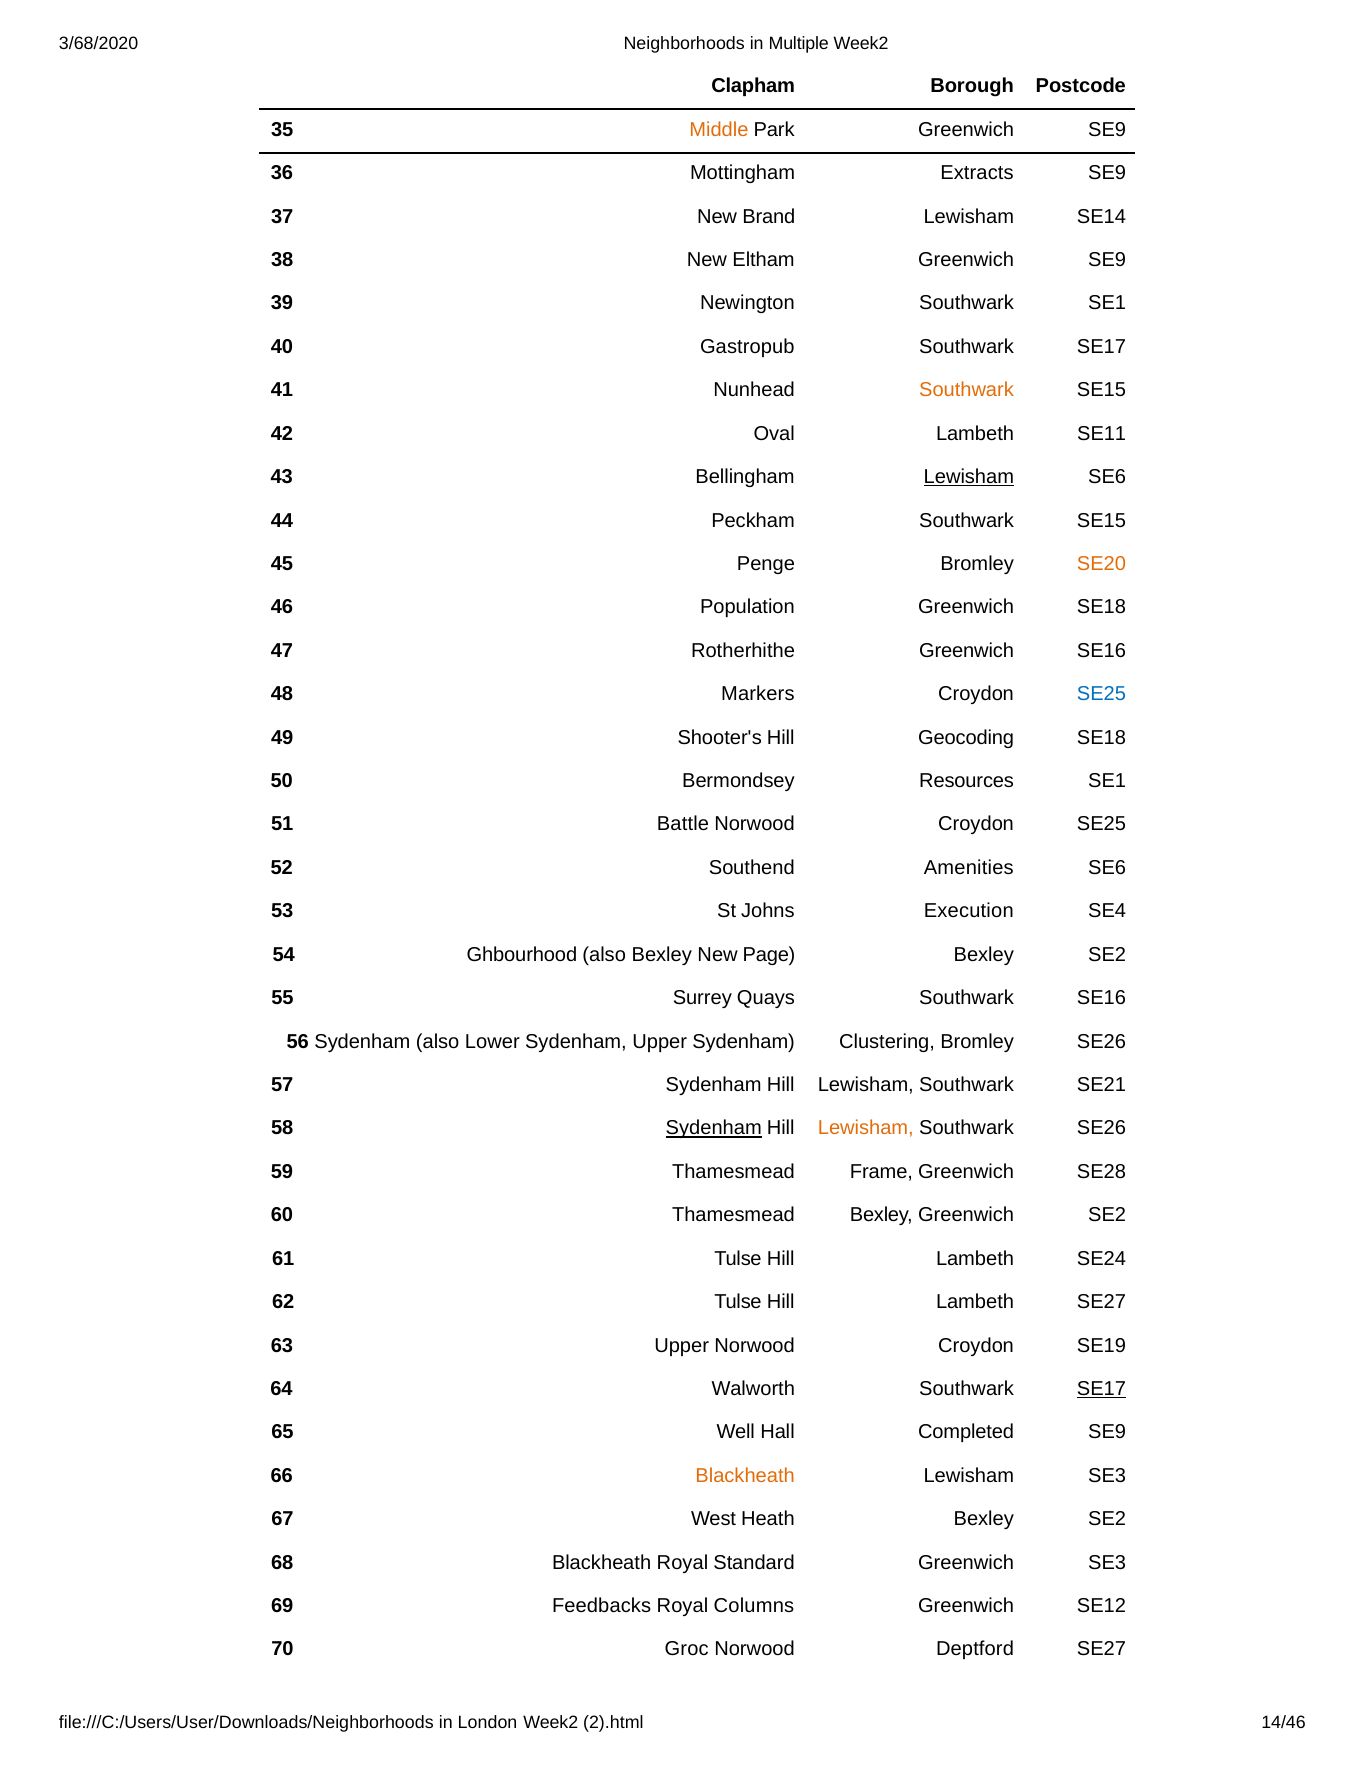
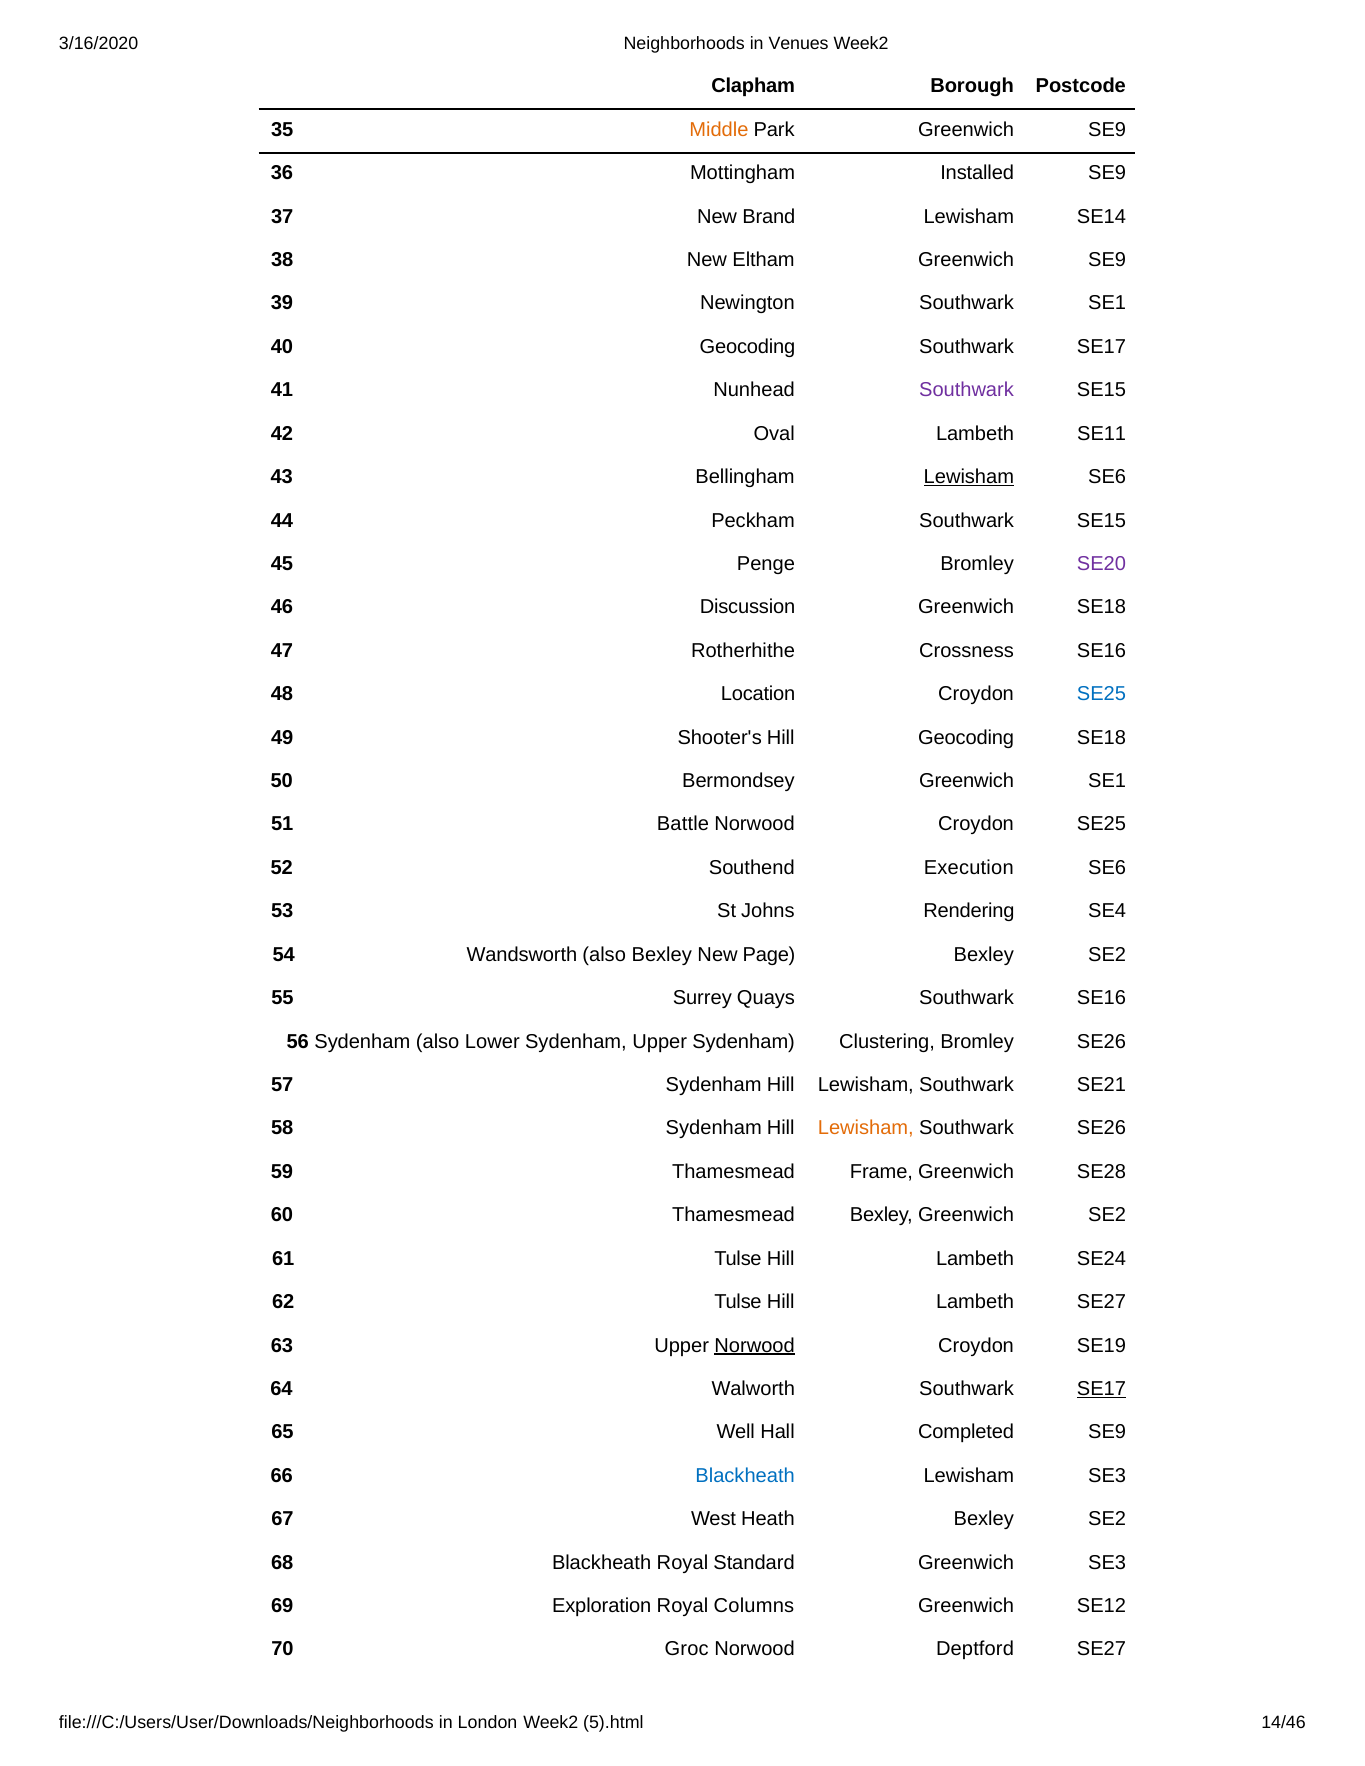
3/68/2020: 3/68/2020 -> 3/16/2020
Multiple: Multiple -> Venues
Extracts: Extracts -> Installed
40 Gastropub: Gastropub -> Geocoding
Southwark at (967, 390) colour: orange -> purple
SE20 colour: orange -> purple
Population: Population -> Discussion
Rotherhithe Greenwich: Greenwich -> Crossness
Markers: Markers -> Location
Bermondsey Resources: Resources -> Greenwich
Amenities: Amenities -> Execution
Execution: Execution -> Rendering
Ghbourhood: Ghbourhood -> Wandsworth
Sydenham at (714, 1129) underline: present -> none
Norwood at (755, 1346) underline: none -> present
Blackheath at (745, 1476) colour: orange -> blue
Feedbacks: Feedbacks -> Exploration
2).html: 2).html -> 5).html
